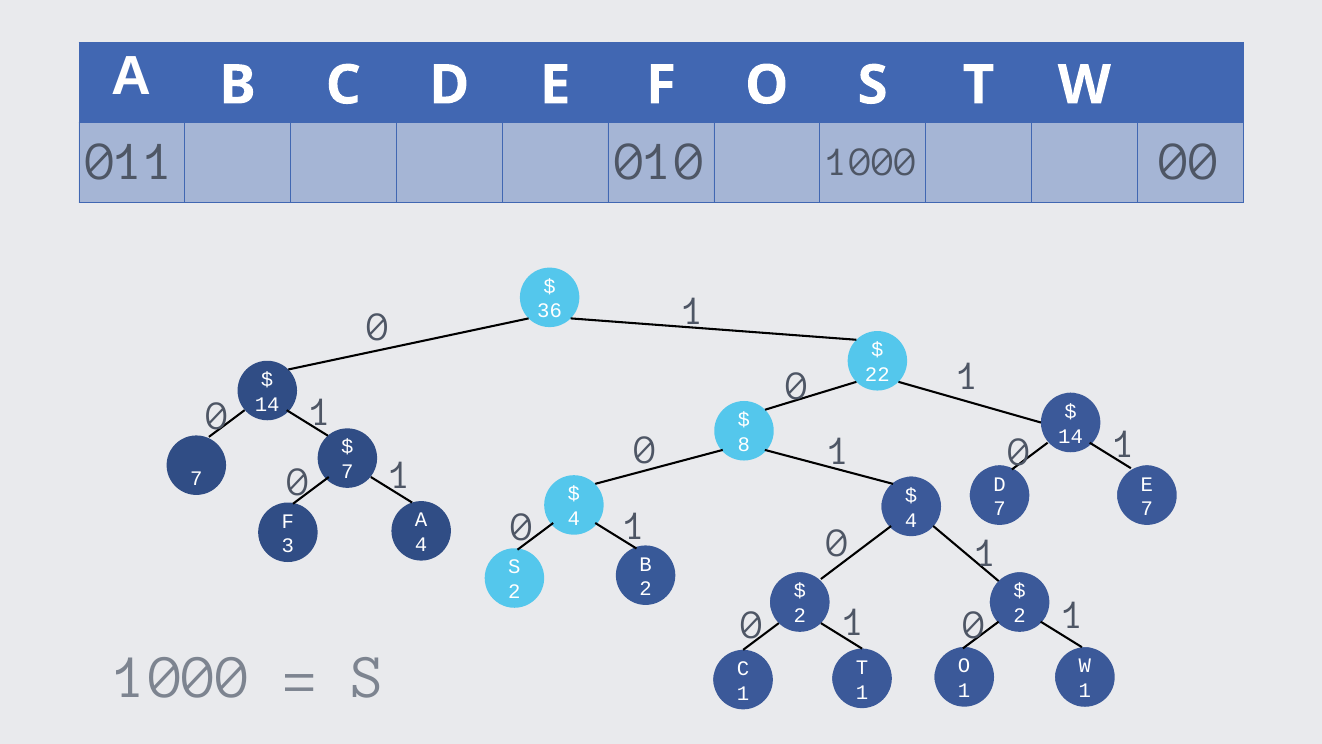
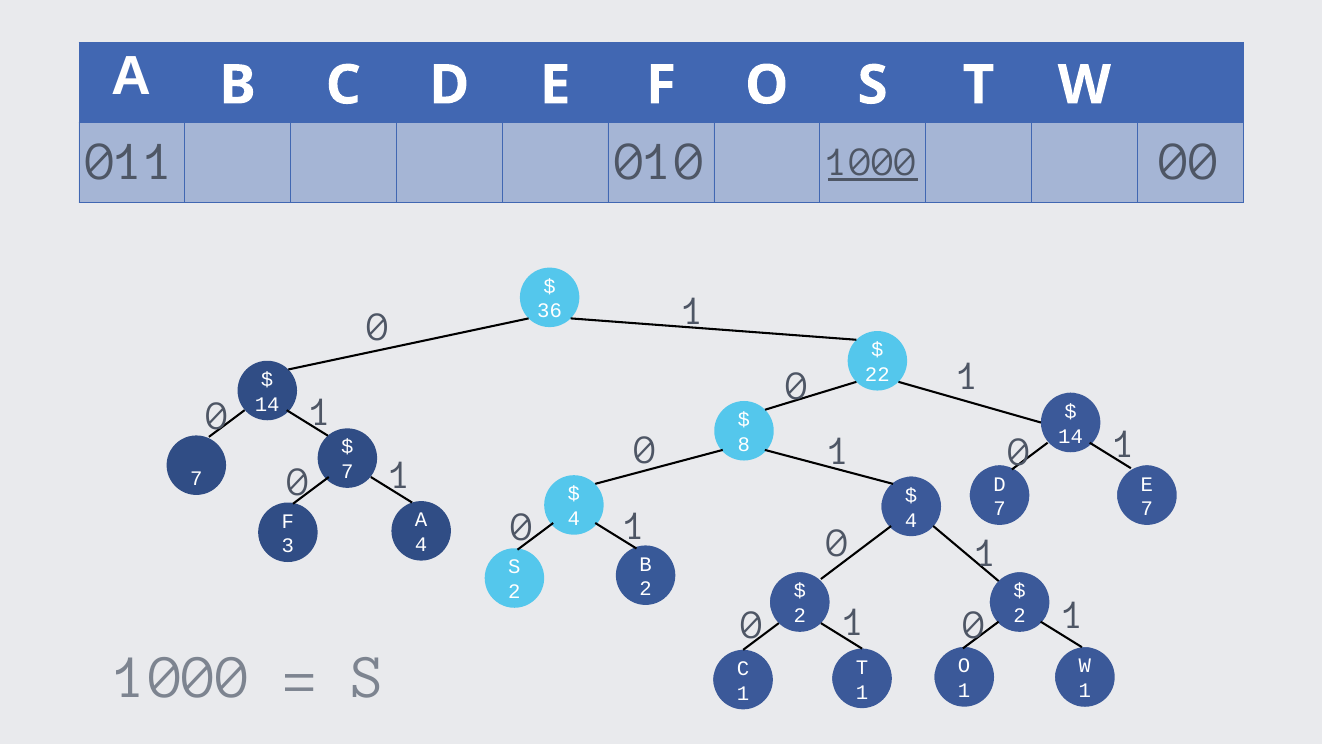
1000 at (873, 162) underline: none -> present
